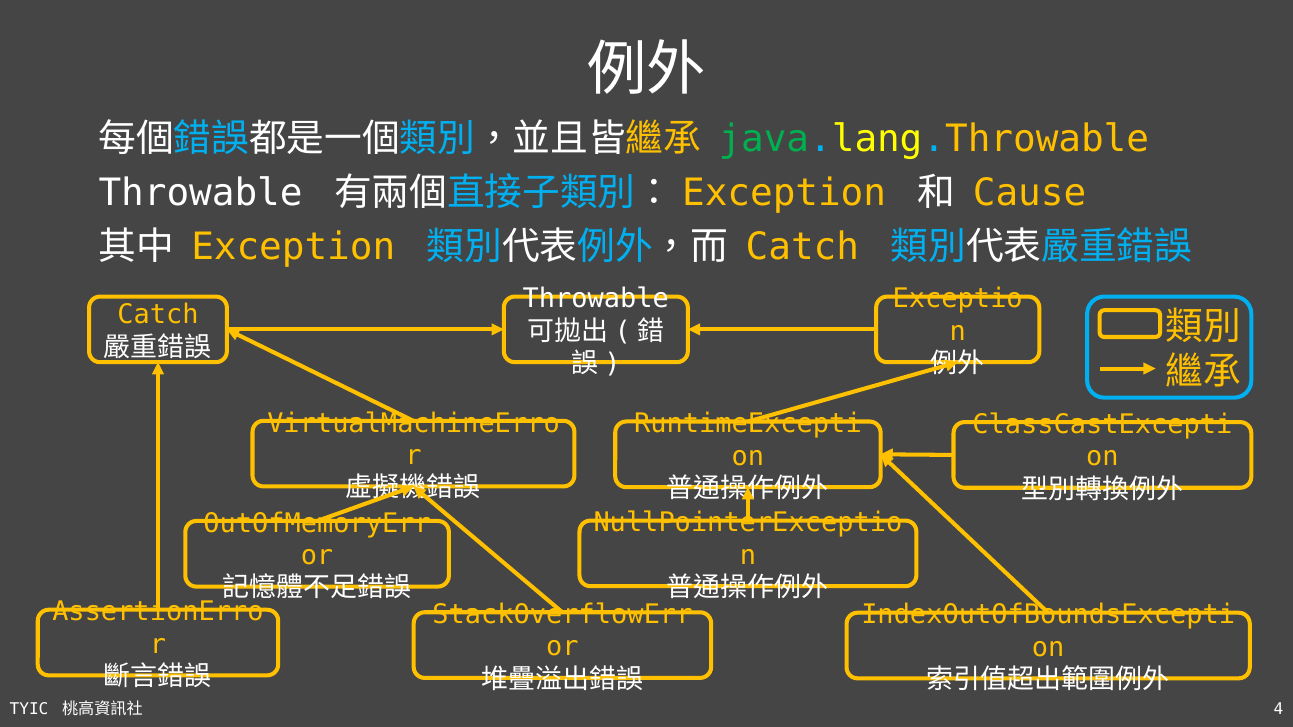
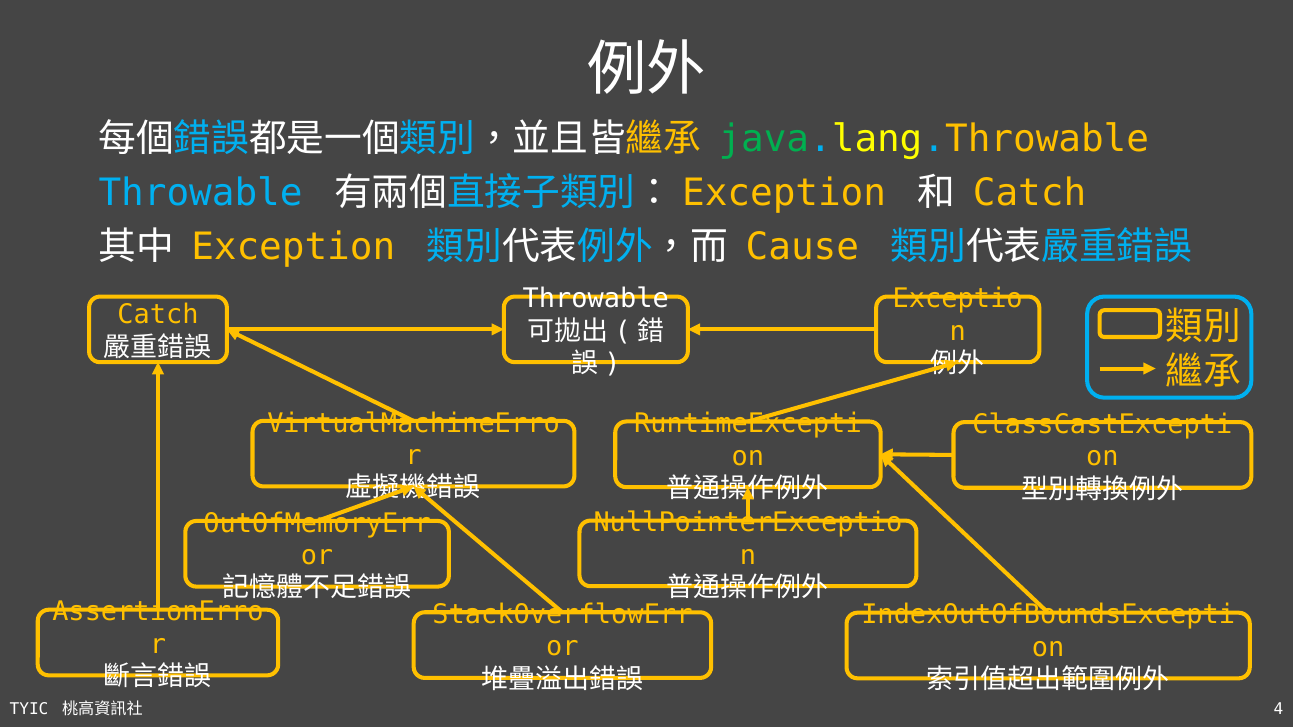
Throwable at (201, 193) colour: white -> light blue
Cause at (1030, 193): Cause -> Catch
Catch at (802, 247): Catch -> Cause
